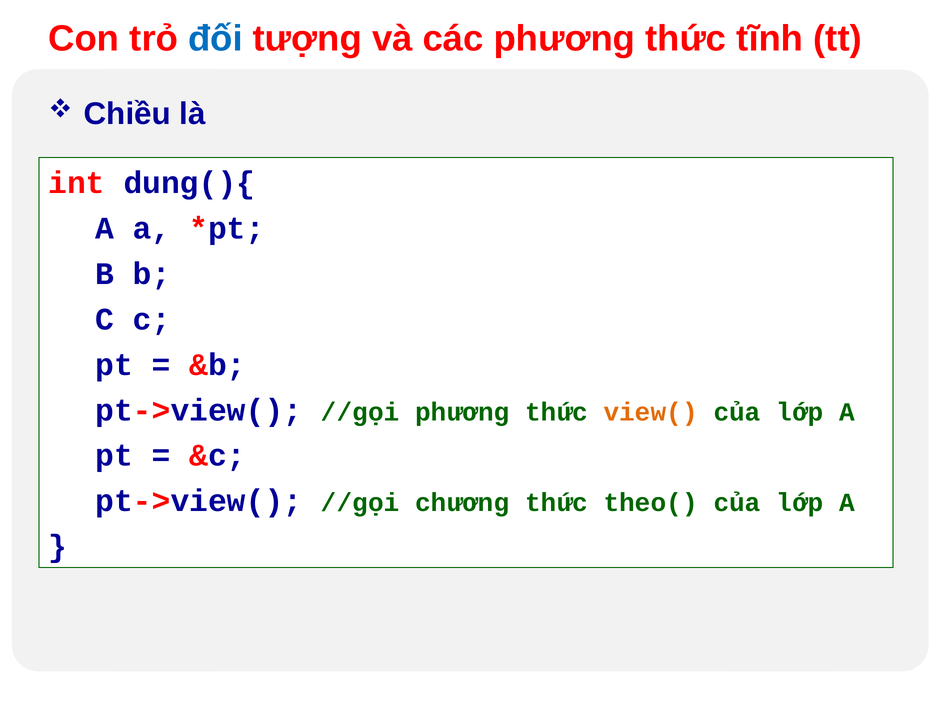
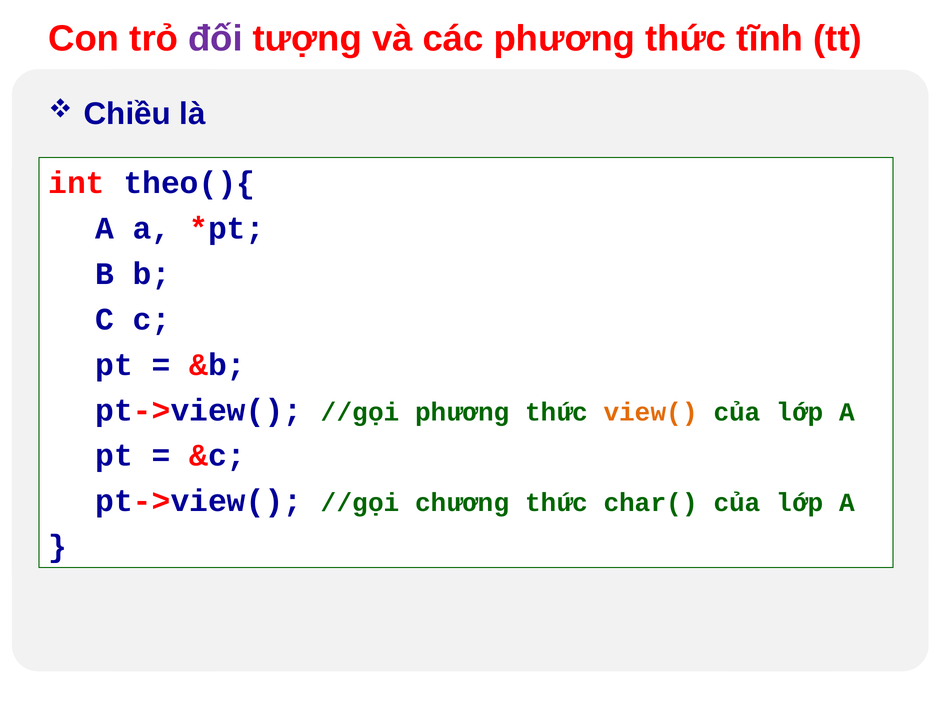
đối colour: blue -> purple
dung(){: dung(){ -> theo(){
theo(: theo( -> char(
